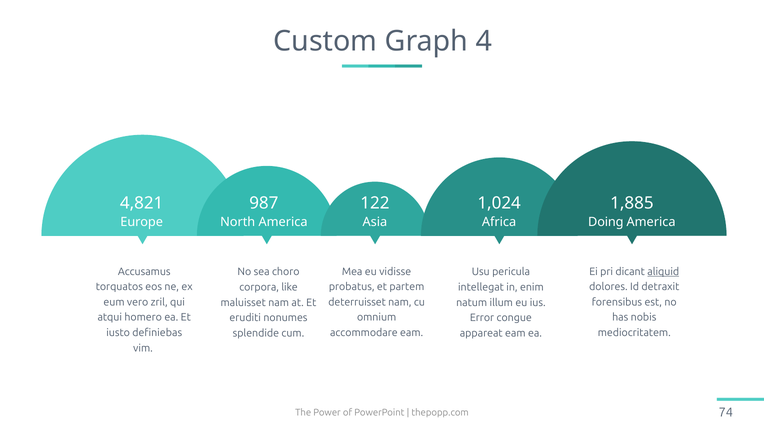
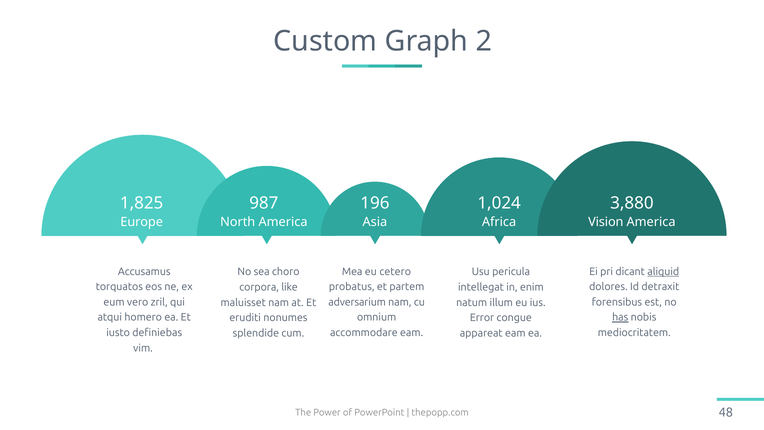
4: 4 -> 2
4,821: 4,821 -> 1,825
122: 122 -> 196
1,885: 1,885 -> 3,880
Doing: Doing -> Vision
vidisse: vidisse -> cetero
deterruisset: deterruisset -> adversarium
has underline: none -> present
74: 74 -> 48
